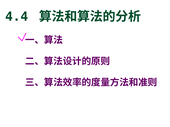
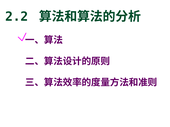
4.4: 4.4 -> 2.2
